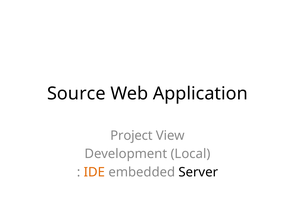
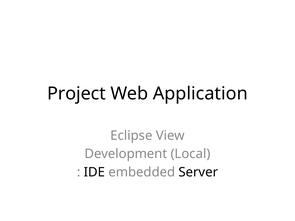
Source: Source -> Project
Project: Project -> Eclipse
IDE colour: orange -> black
